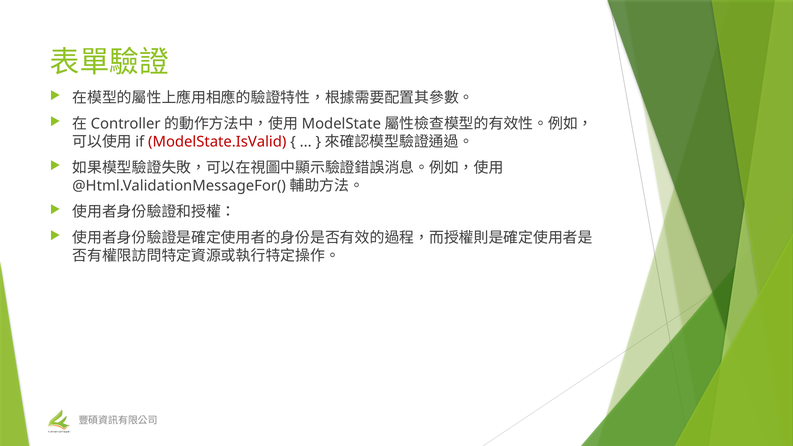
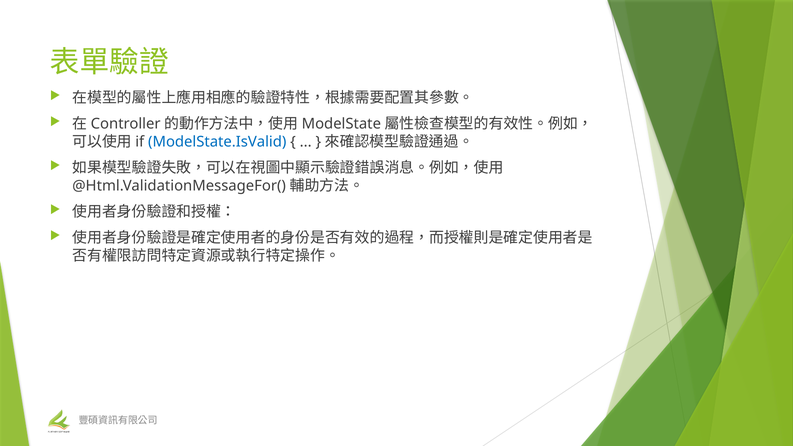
ModelState.IsValid colour: red -> blue
